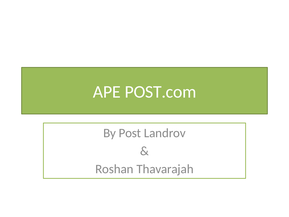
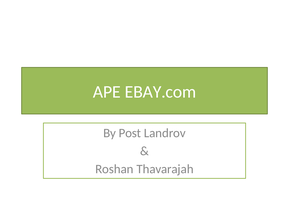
POST.com: POST.com -> EBAY.com
